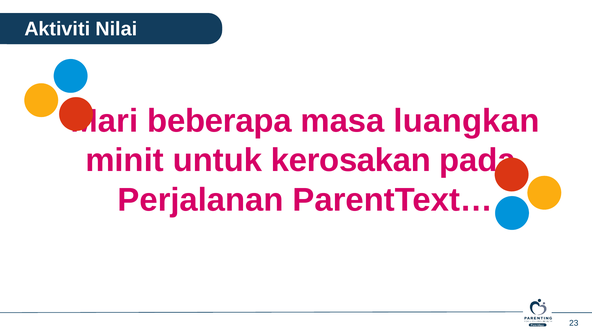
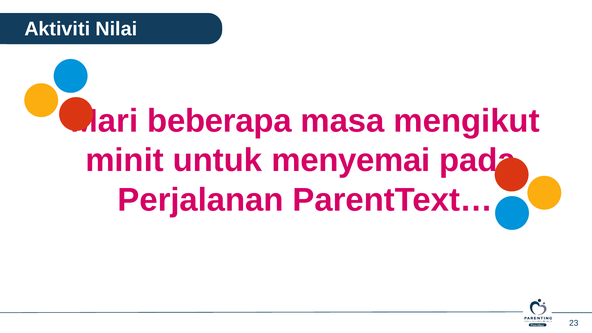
luangkan: luangkan -> mengikut
kerosakan: kerosakan -> menyemai
